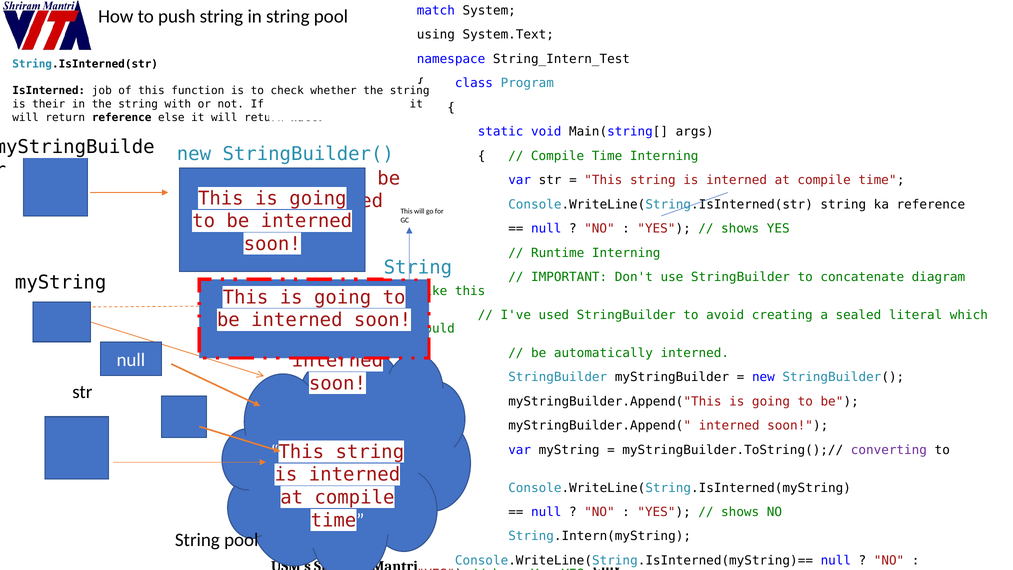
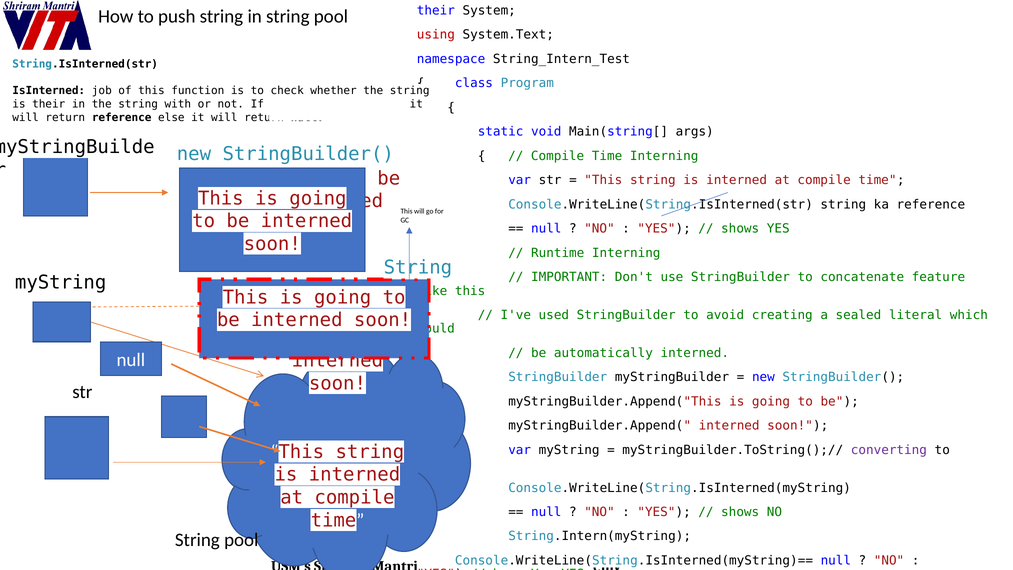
match at (436, 11): match -> their
using colour: black -> red
diagram: diagram -> feature
